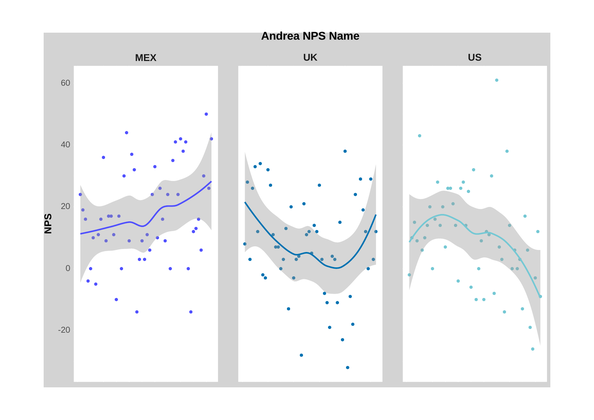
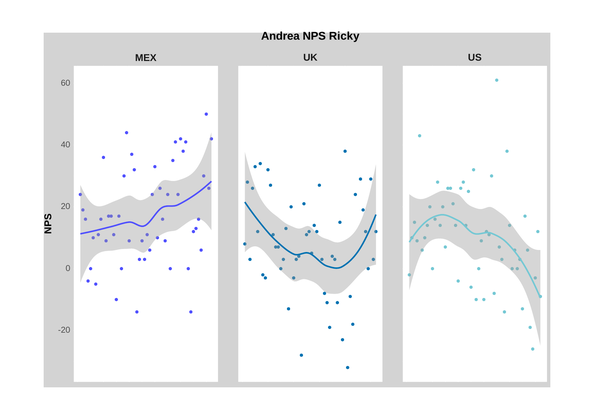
Name: Name -> Ricky
